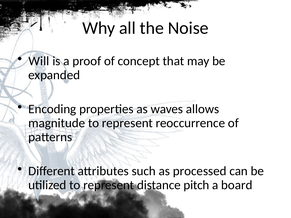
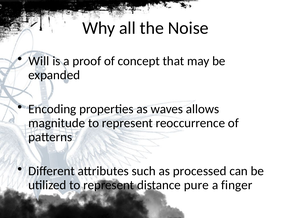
pitch: pitch -> pure
board: board -> finger
